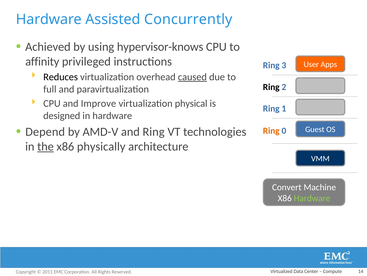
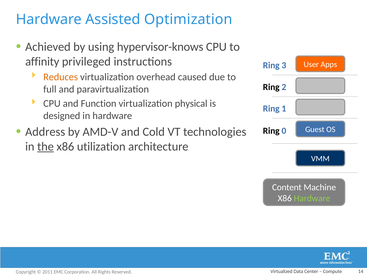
Concurrently: Concurrently -> Optimization
Reduces colour: black -> orange
caused underline: present -> none
Improve: Improve -> Function
Depend: Depend -> Address
and Ring: Ring -> Cold
Ring at (271, 131) colour: orange -> black
physically: physically -> utilization
Convert: Convert -> Content
